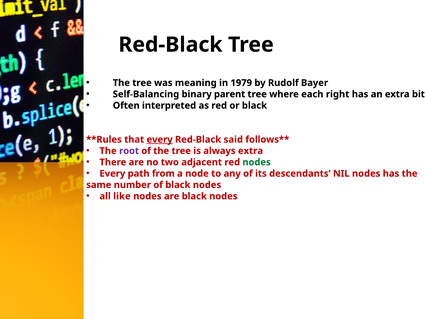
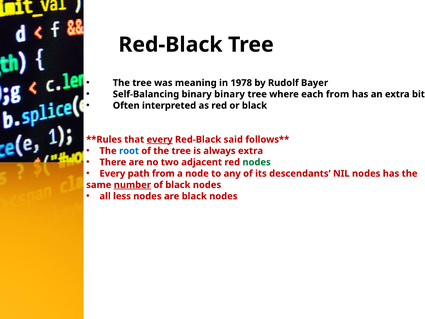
1979: 1979 -> 1978
binary parent: parent -> binary
each right: right -> from
root colour: purple -> blue
number underline: none -> present
like: like -> less
